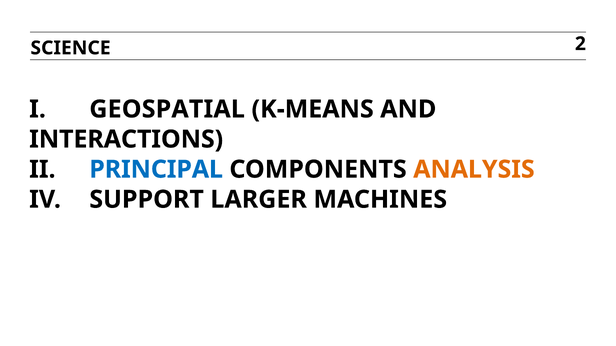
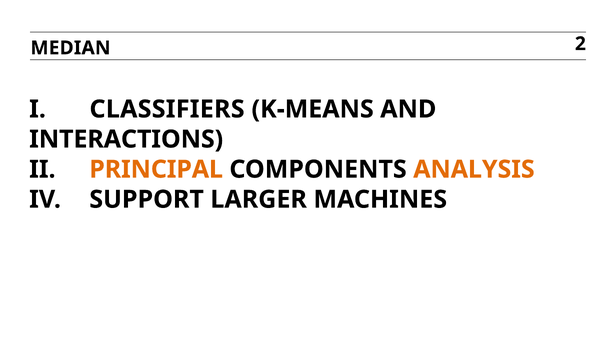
SCIENCE: SCIENCE -> MEDIAN
GEOSPATIAL: GEOSPATIAL -> CLASSIFIERS
PRINCIPAL colour: blue -> orange
